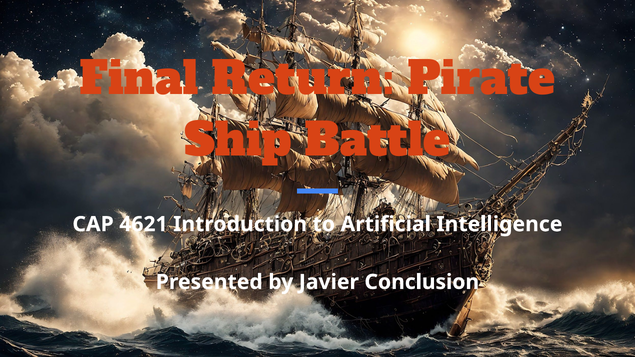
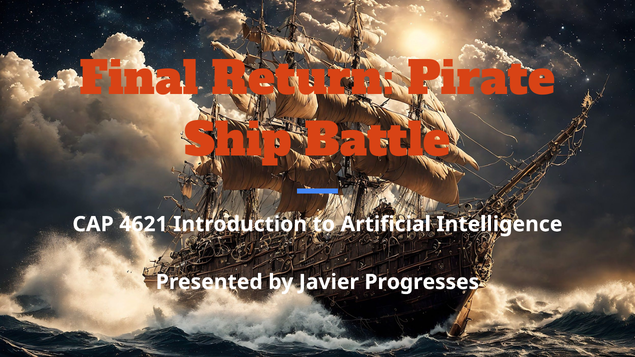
Conclusion: Conclusion -> Progresses
